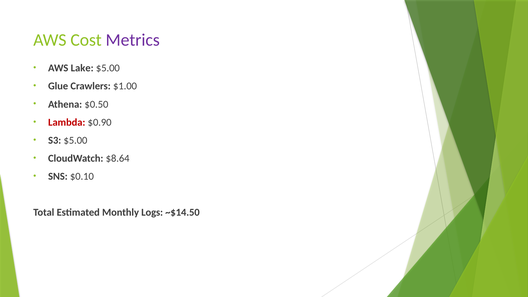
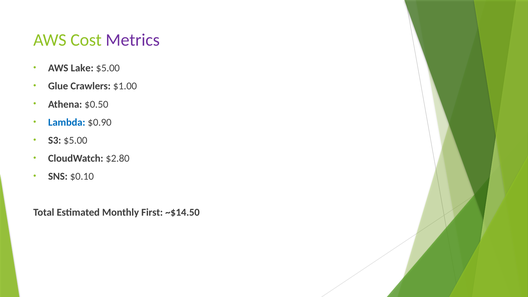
Lambda colour: red -> blue
$8.64: $8.64 -> $2.80
Logs: Logs -> First
